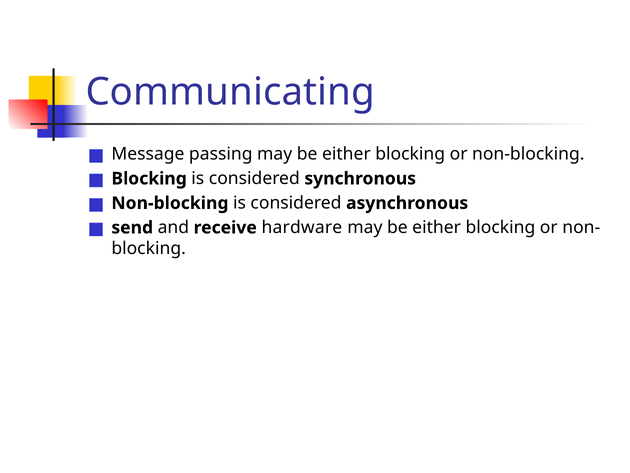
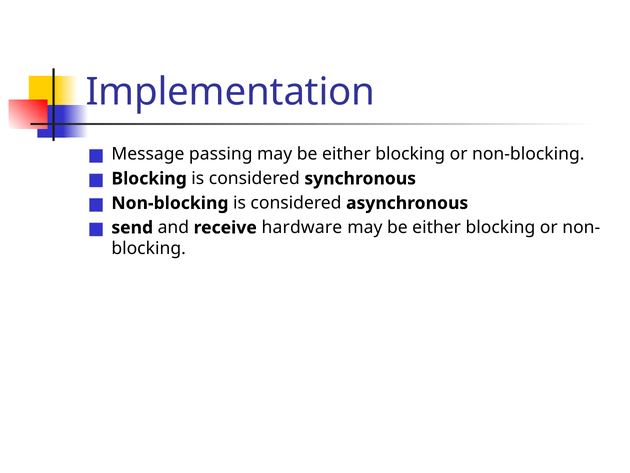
Communicating: Communicating -> Implementation
